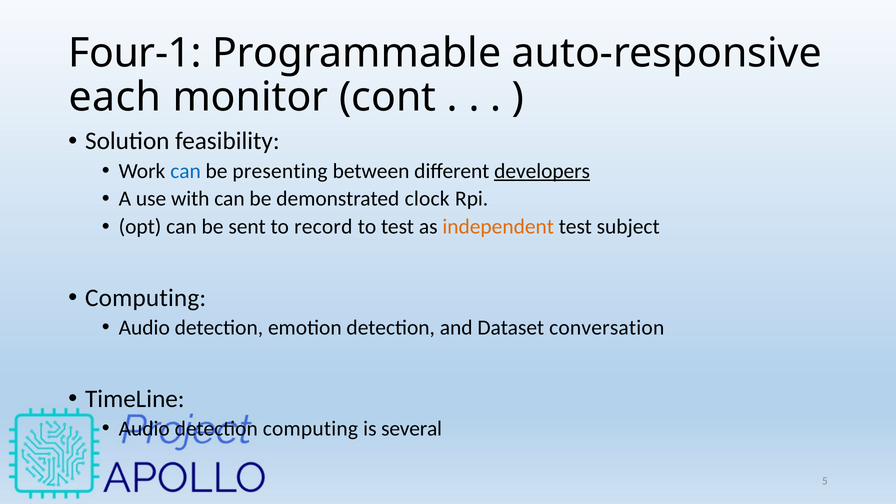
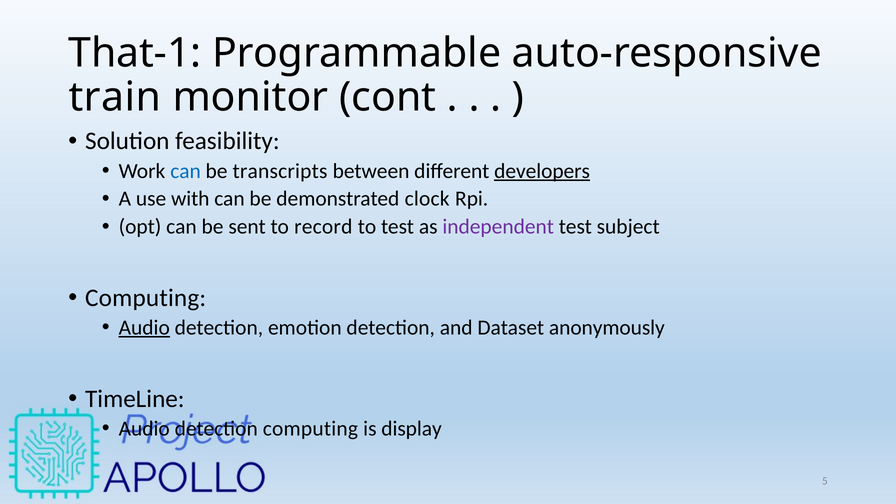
Four-1: Four-1 -> That-1
each: each -> train
presenting: presenting -> transcripts
independent colour: orange -> purple
Audio at (144, 328) underline: none -> present
conversation: conversation -> anonymously
several: several -> display
